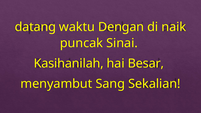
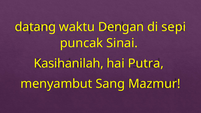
naik: naik -> sepi
Besar: Besar -> Putra
Sekalian: Sekalian -> Mazmur
